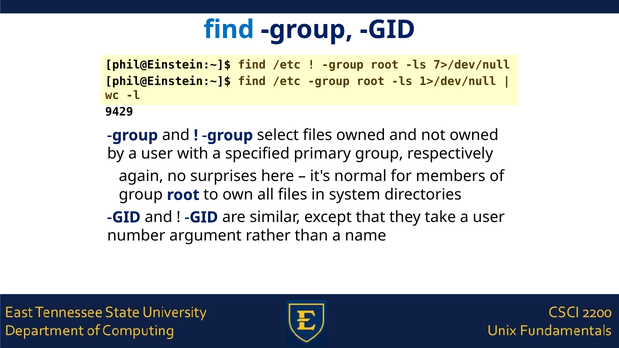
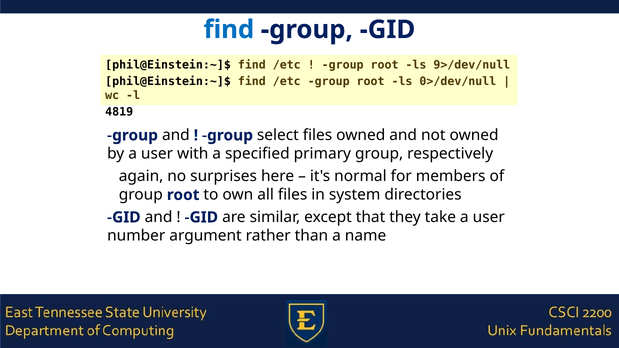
7>/dev/null: 7>/dev/null -> 9>/dev/null
1>/dev/null: 1>/dev/null -> 0>/dev/null
9429: 9429 -> 4819
